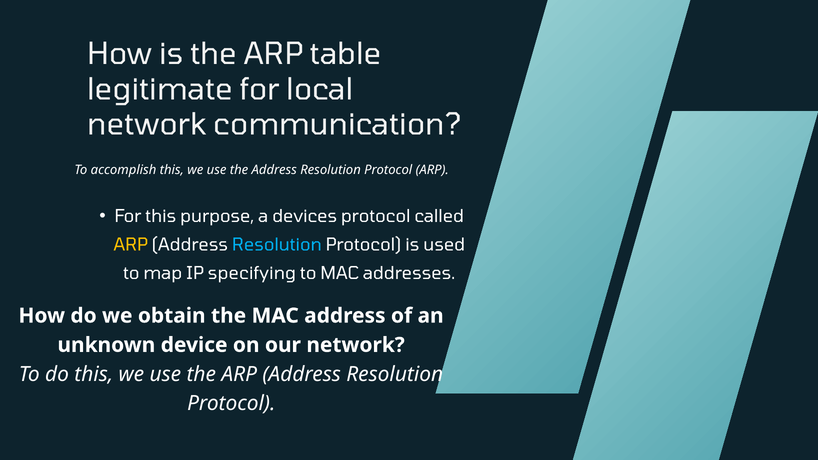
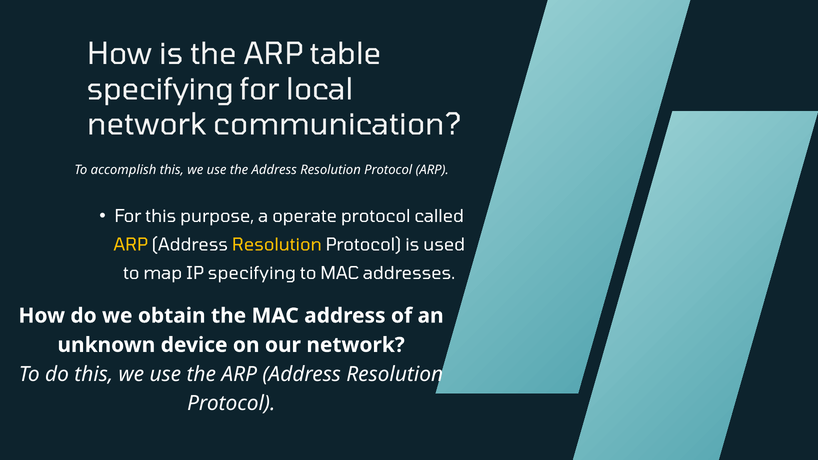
legitimate at (160, 90): legitimate -> specifying
devices: devices -> operate
Resolution at (277, 245) colour: light blue -> yellow
